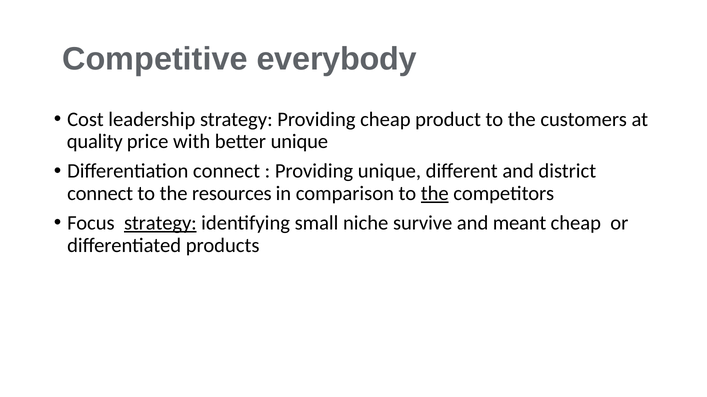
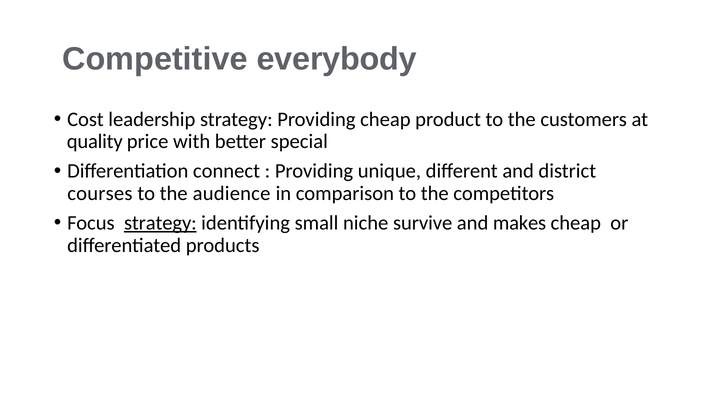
better unique: unique -> special
connect at (100, 194): connect -> courses
resources: resources -> audience
the at (435, 194) underline: present -> none
meant: meant -> makes
